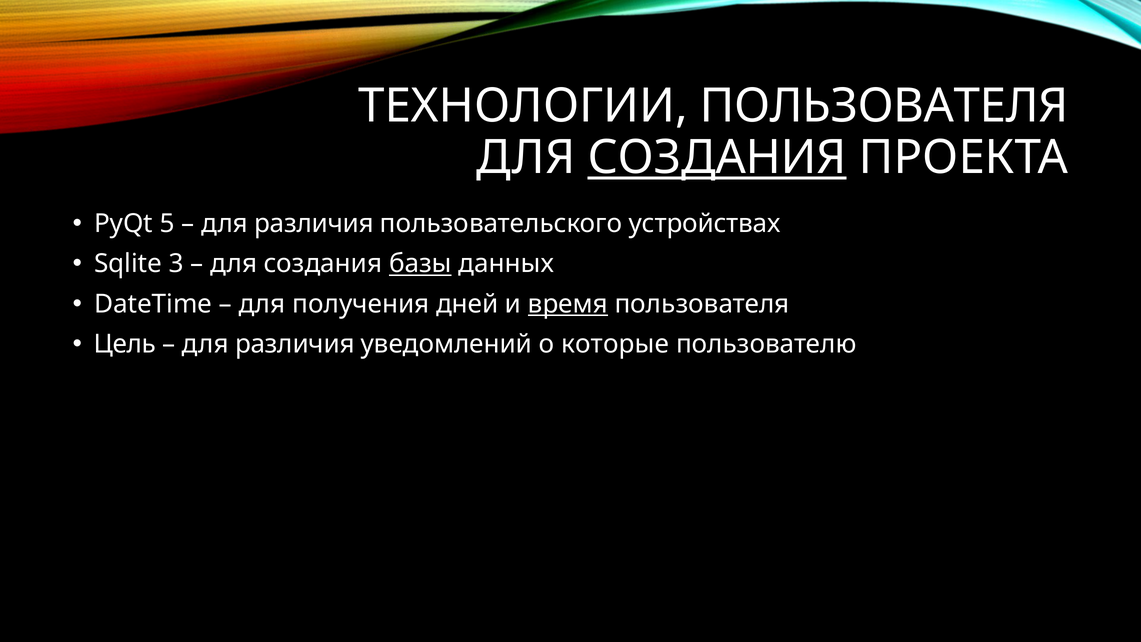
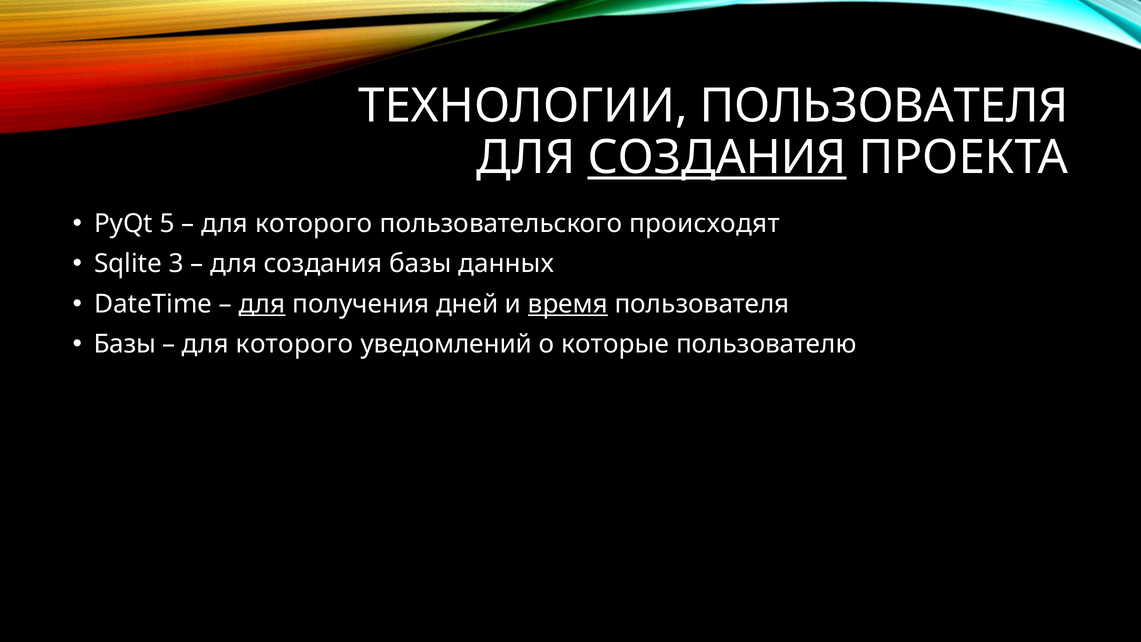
различия at (314, 224): различия -> которого
устройствах: устройствах -> происходят
базы at (420, 264) underline: present -> none
для at (262, 304) underline: none -> present
Цель at (125, 344): Цель -> Базы
различия at (295, 344): различия -> которого
